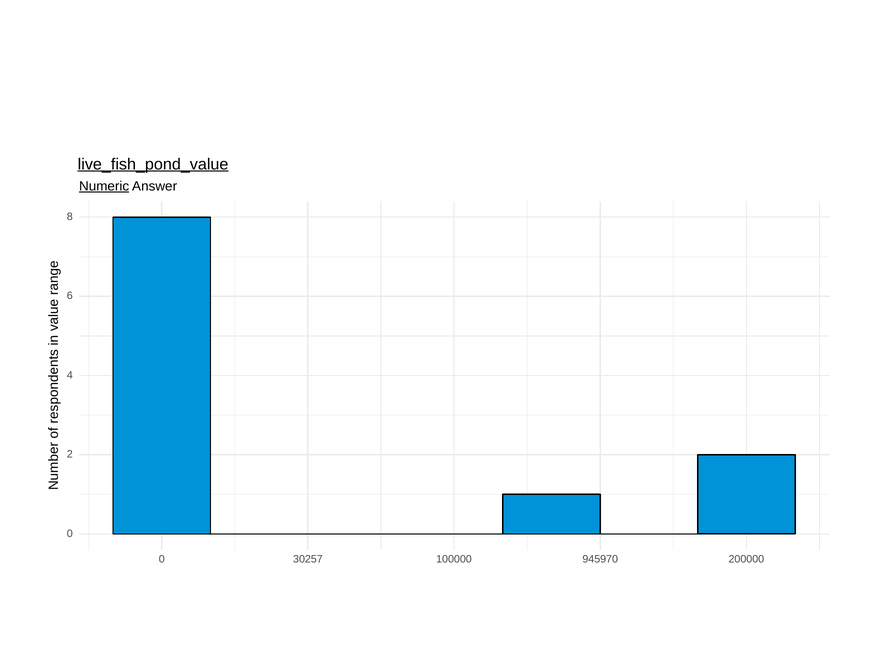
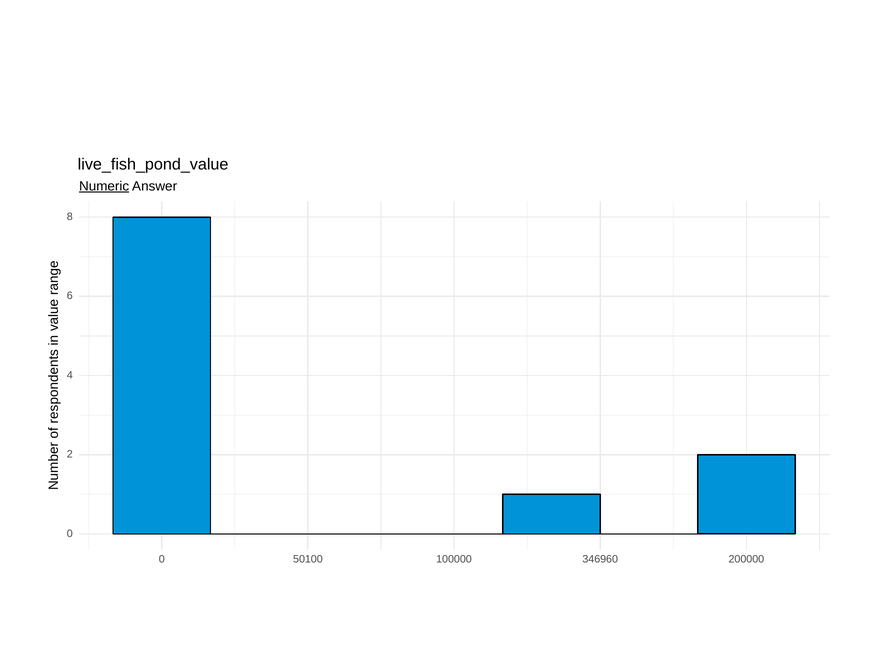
live_fish_pond_value underline: present -> none
30257: 30257 -> 50100
945970: 945970 -> 346960
